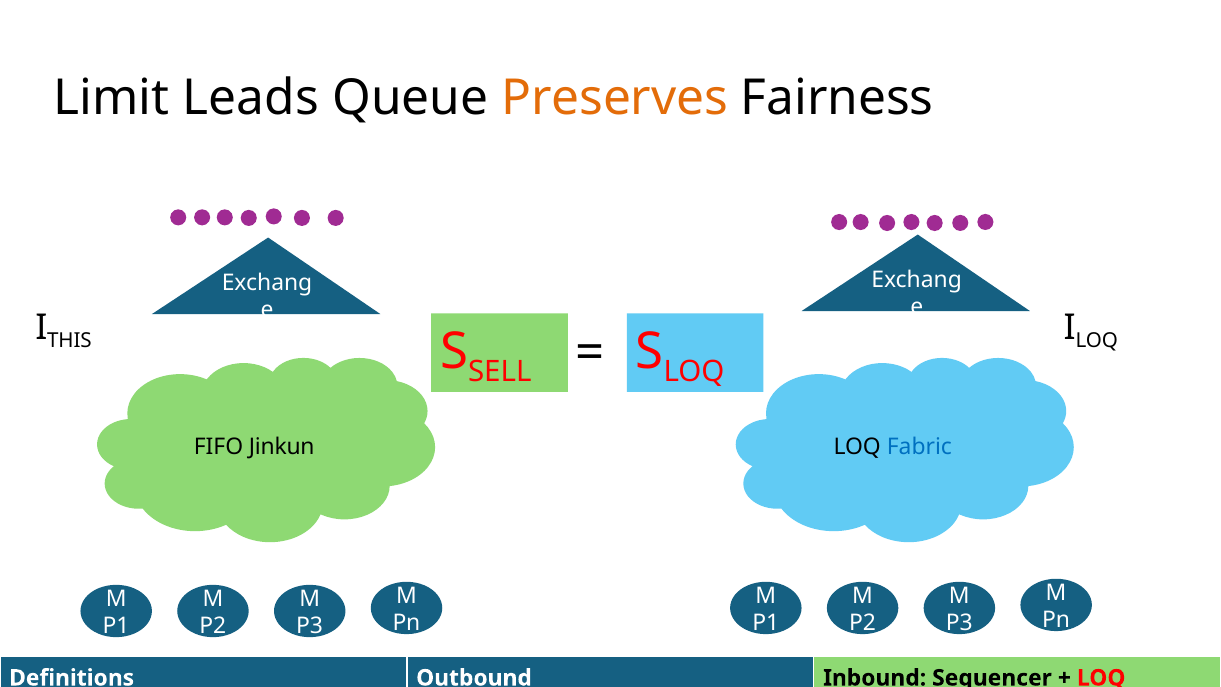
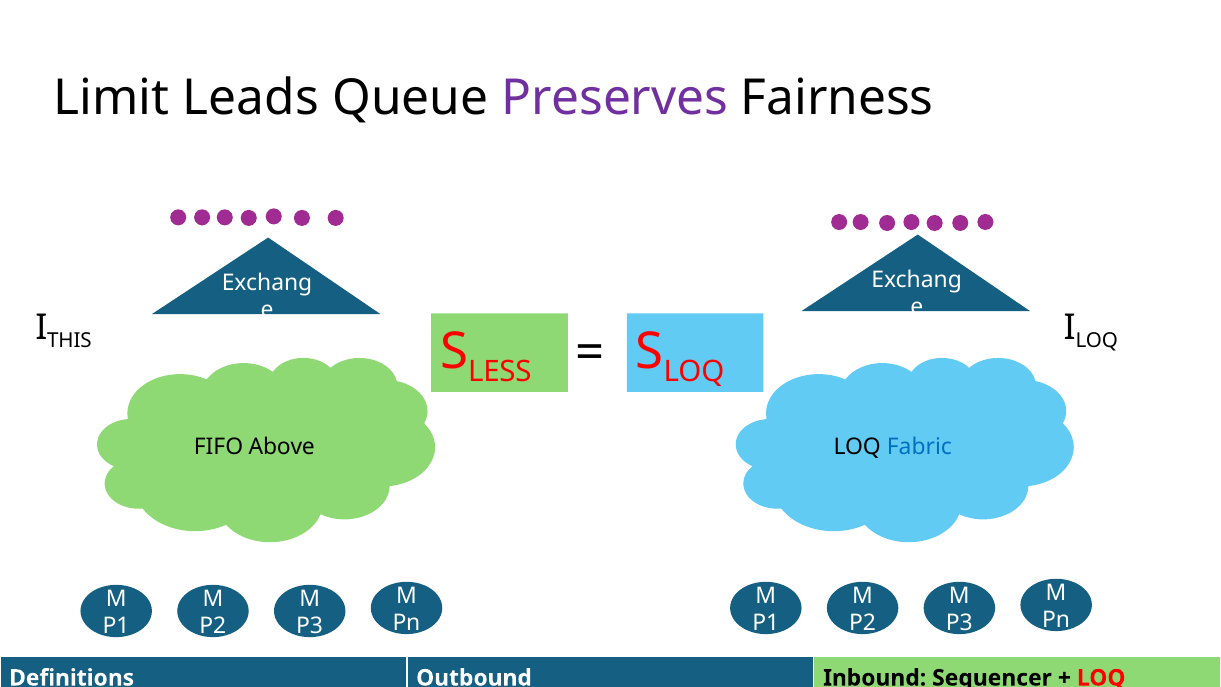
Preserves colour: orange -> purple
SELL: SELL -> LESS
Jinkun: Jinkun -> Above
